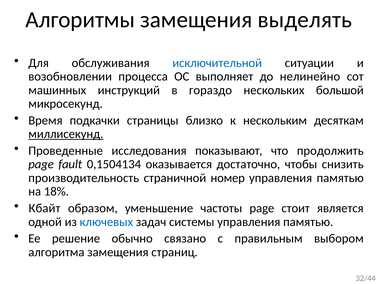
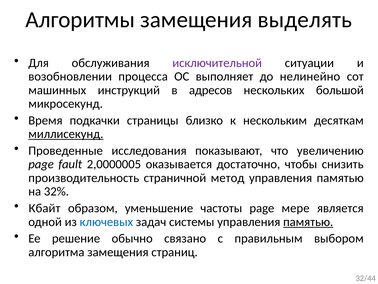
исключительной colour: blue -> purple
гораздо: гораздо -> адресов
продолжить: продолжить -> увеличению
0,1504134: 0,1504134 -> 2,0000005
номер: номер -> метод
18%: 18% -> 32%
стоит: стоит -> мере
памятью at (308, 221) underline: none -> present
